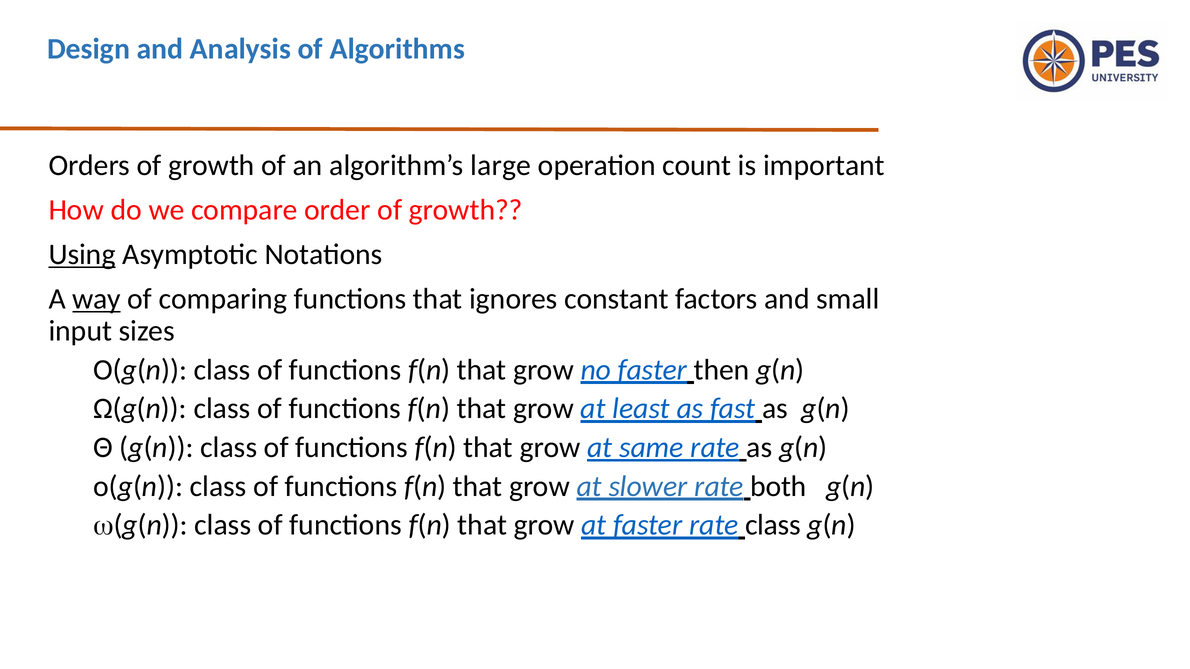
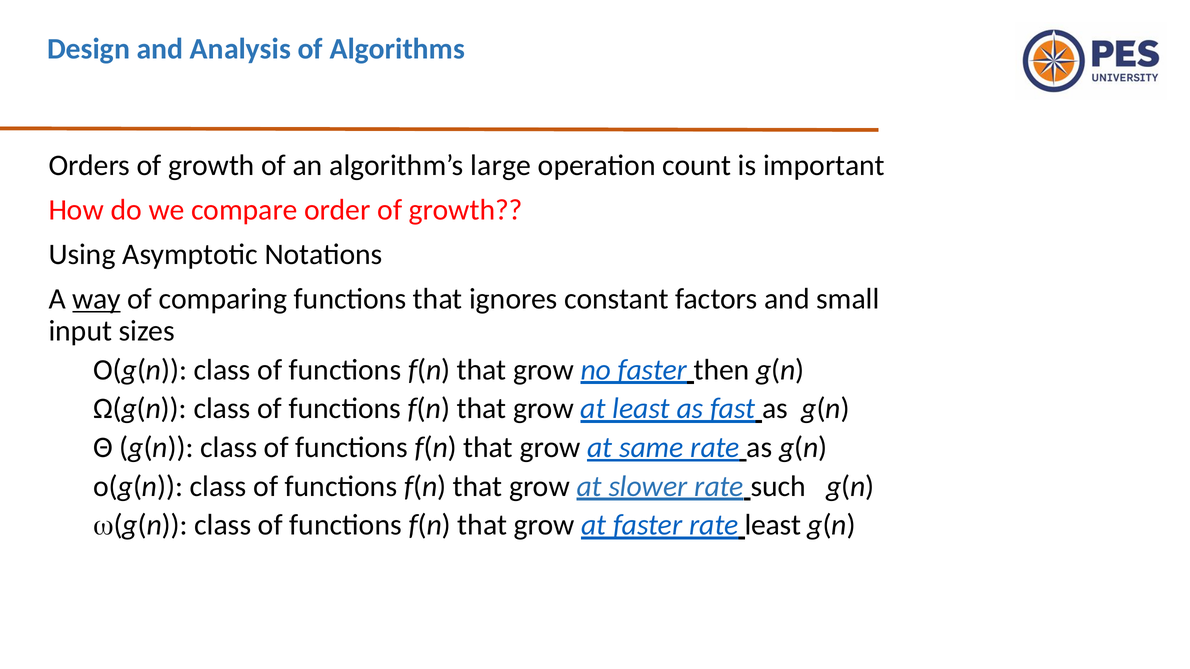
Using underline: present -> none
both: both -> such
rate class: class -> least
